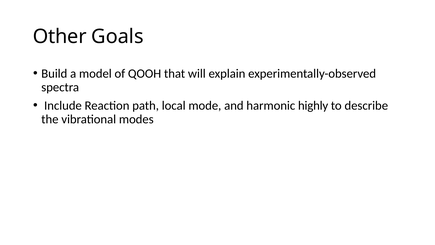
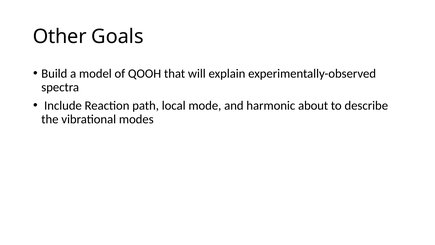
highly: highly -> about
